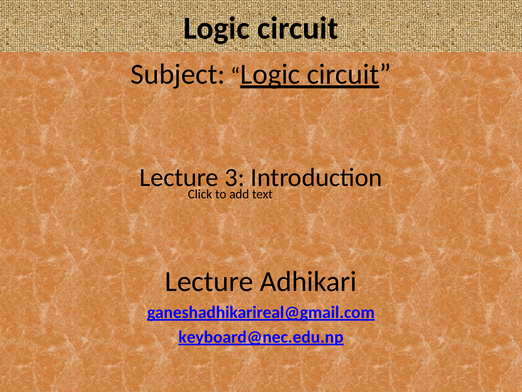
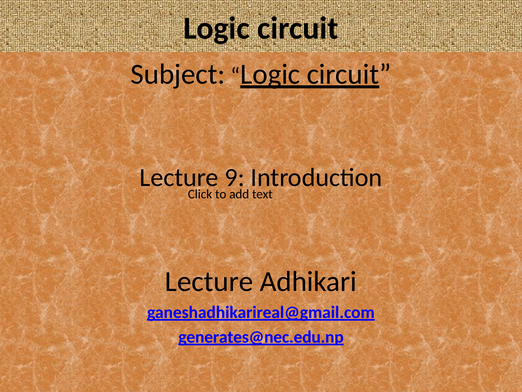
3: 3 -> 9
keyboard@nec.edu.np: keyboard@nec.edu.np -> generates@nec.edu.np
